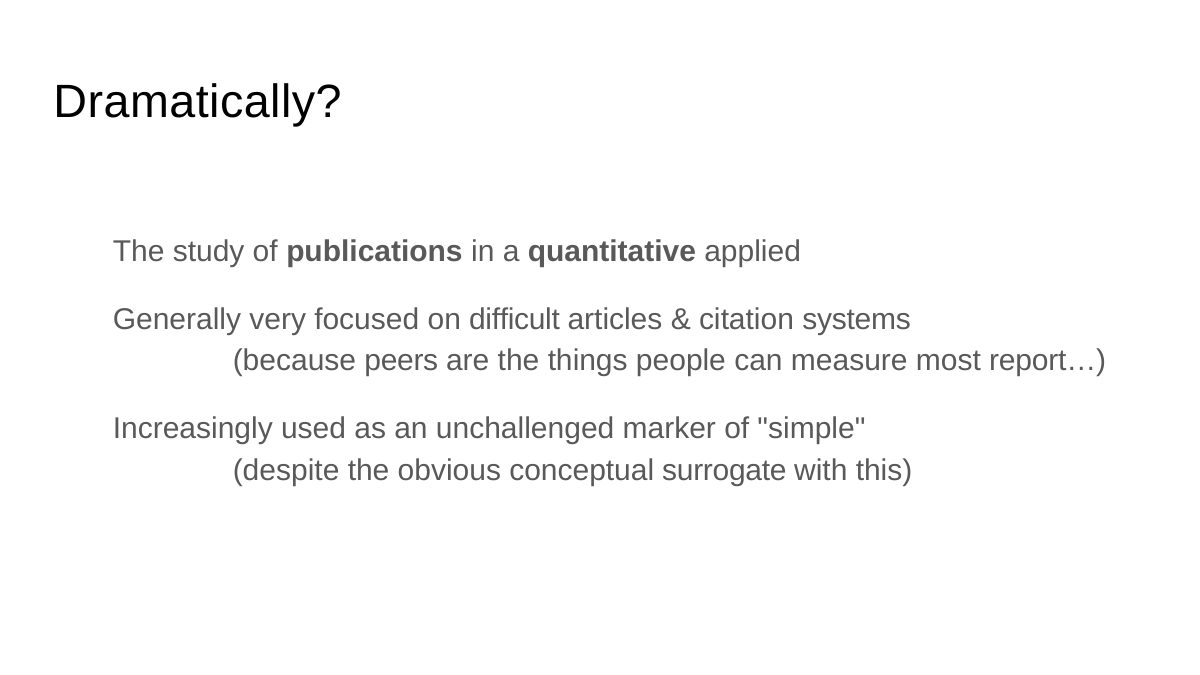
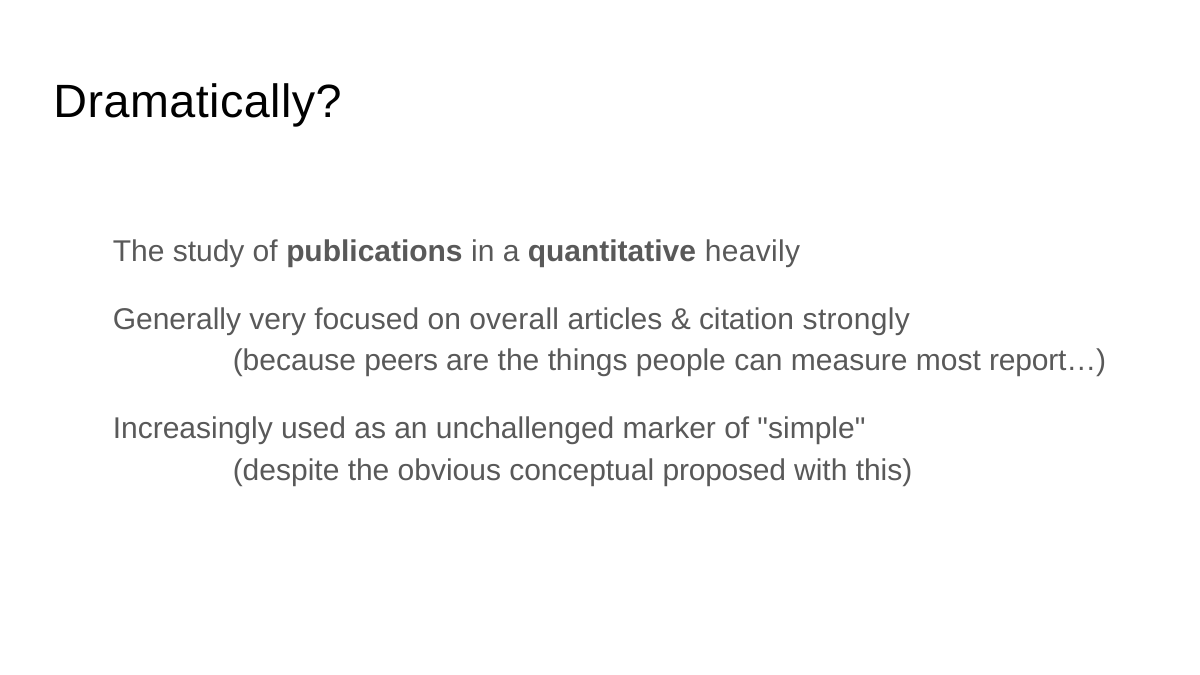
applied: applied -> heavily
difficult: difficult -> overall
systems: systems -> strongly
surrogate: surrogate -> proposed
